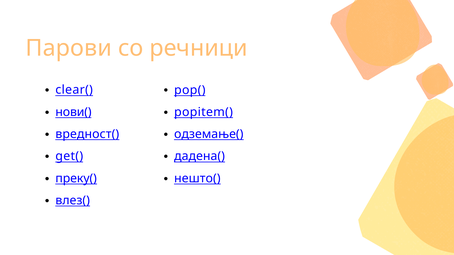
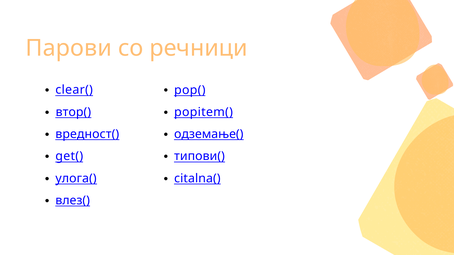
нови(: нови( -> втор(
дадена(: дадена( -> типови(
преку(: преку( -> улога(
нешто(: нешто( -> citalna(
